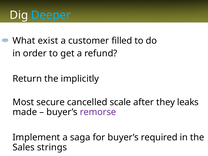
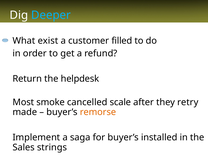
implicitly: implicitly -> helpdesk
secure: secure -> smoke
leaks: leaks -> retry
remorse colour: purple -> orange
required: required -> installed
